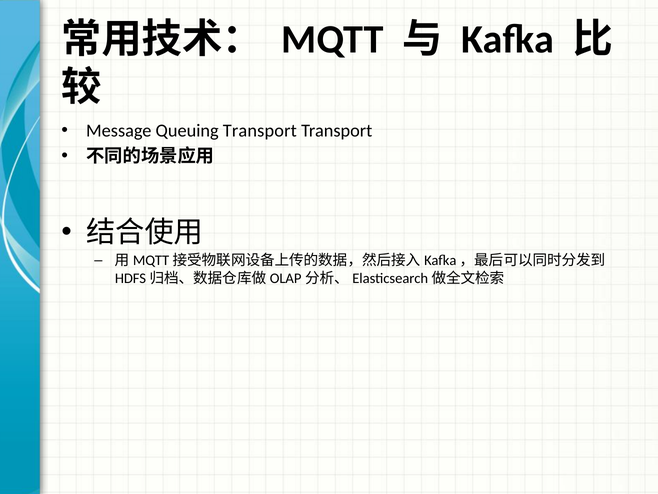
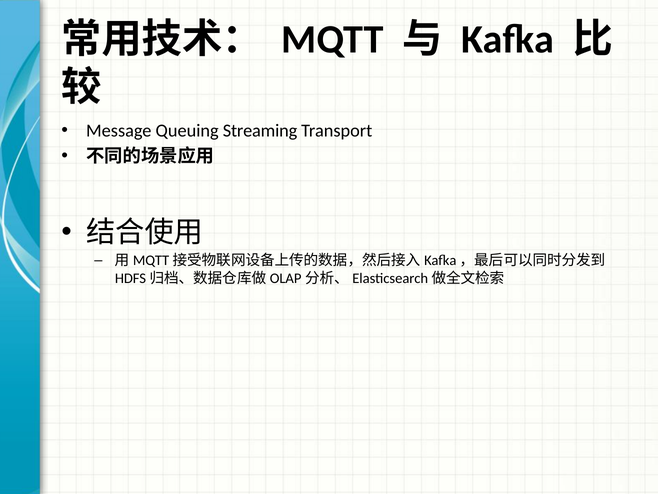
Queuing Transport: Transport -> Streaming
